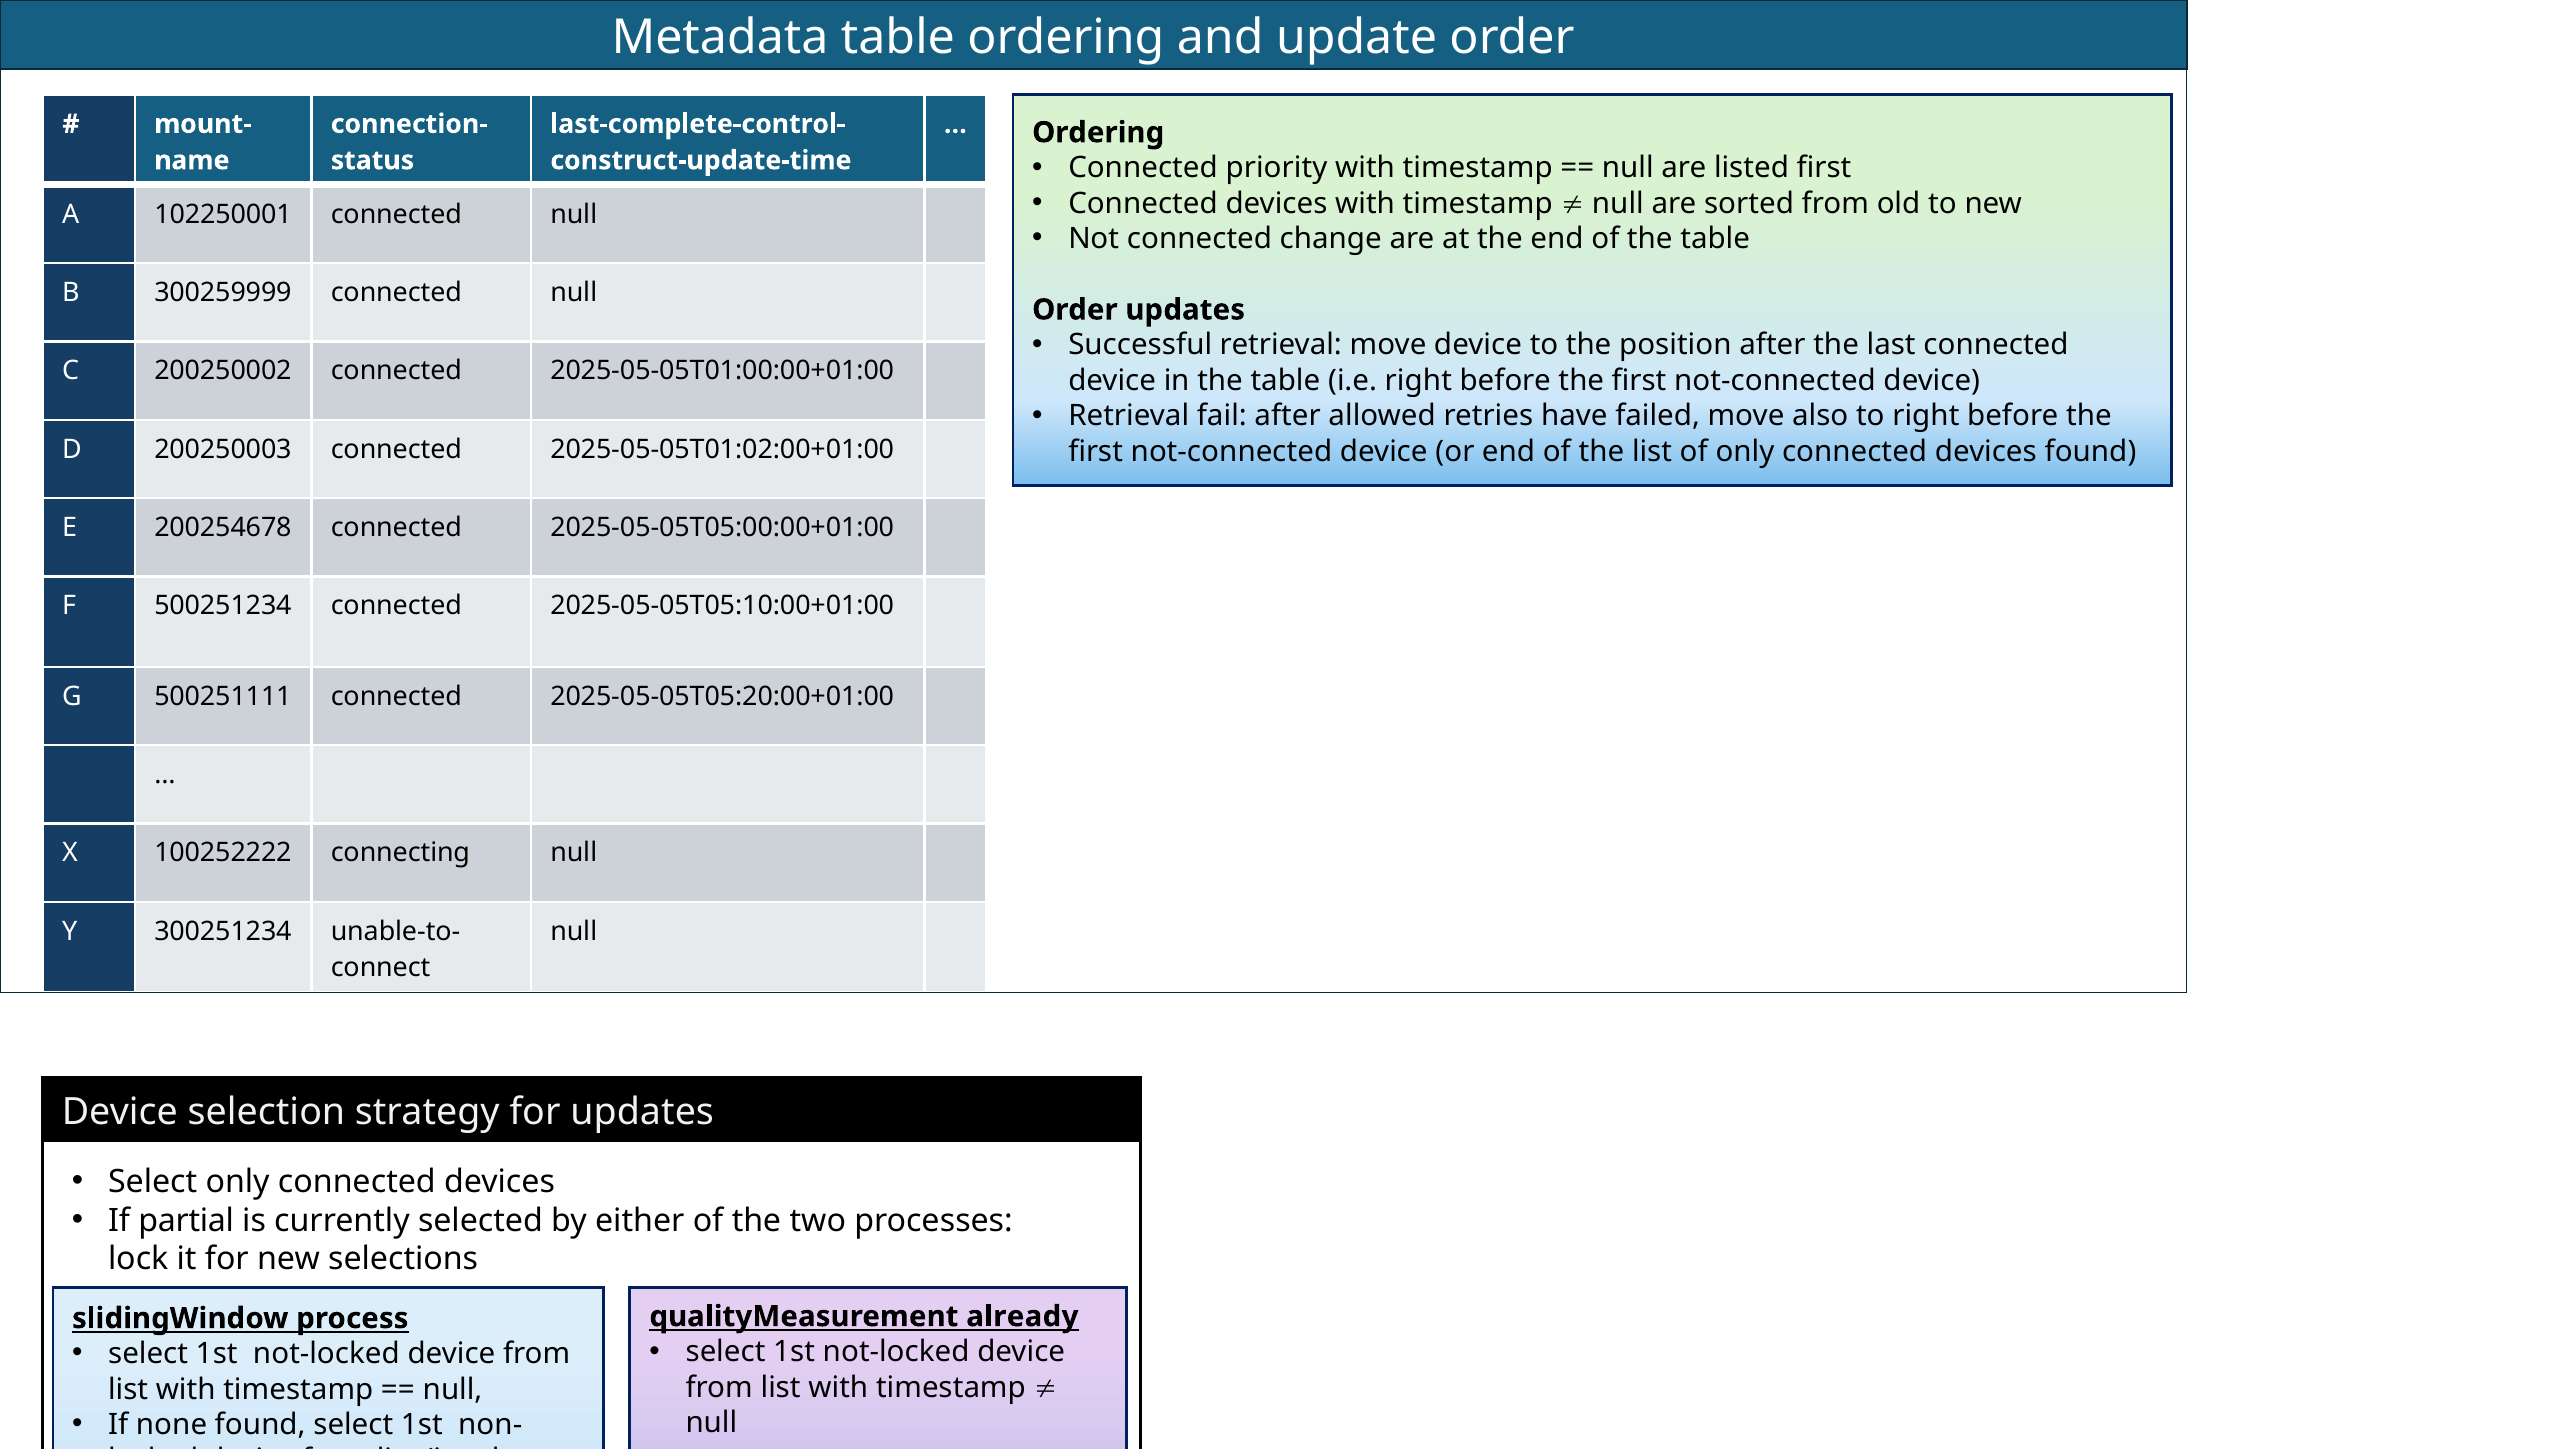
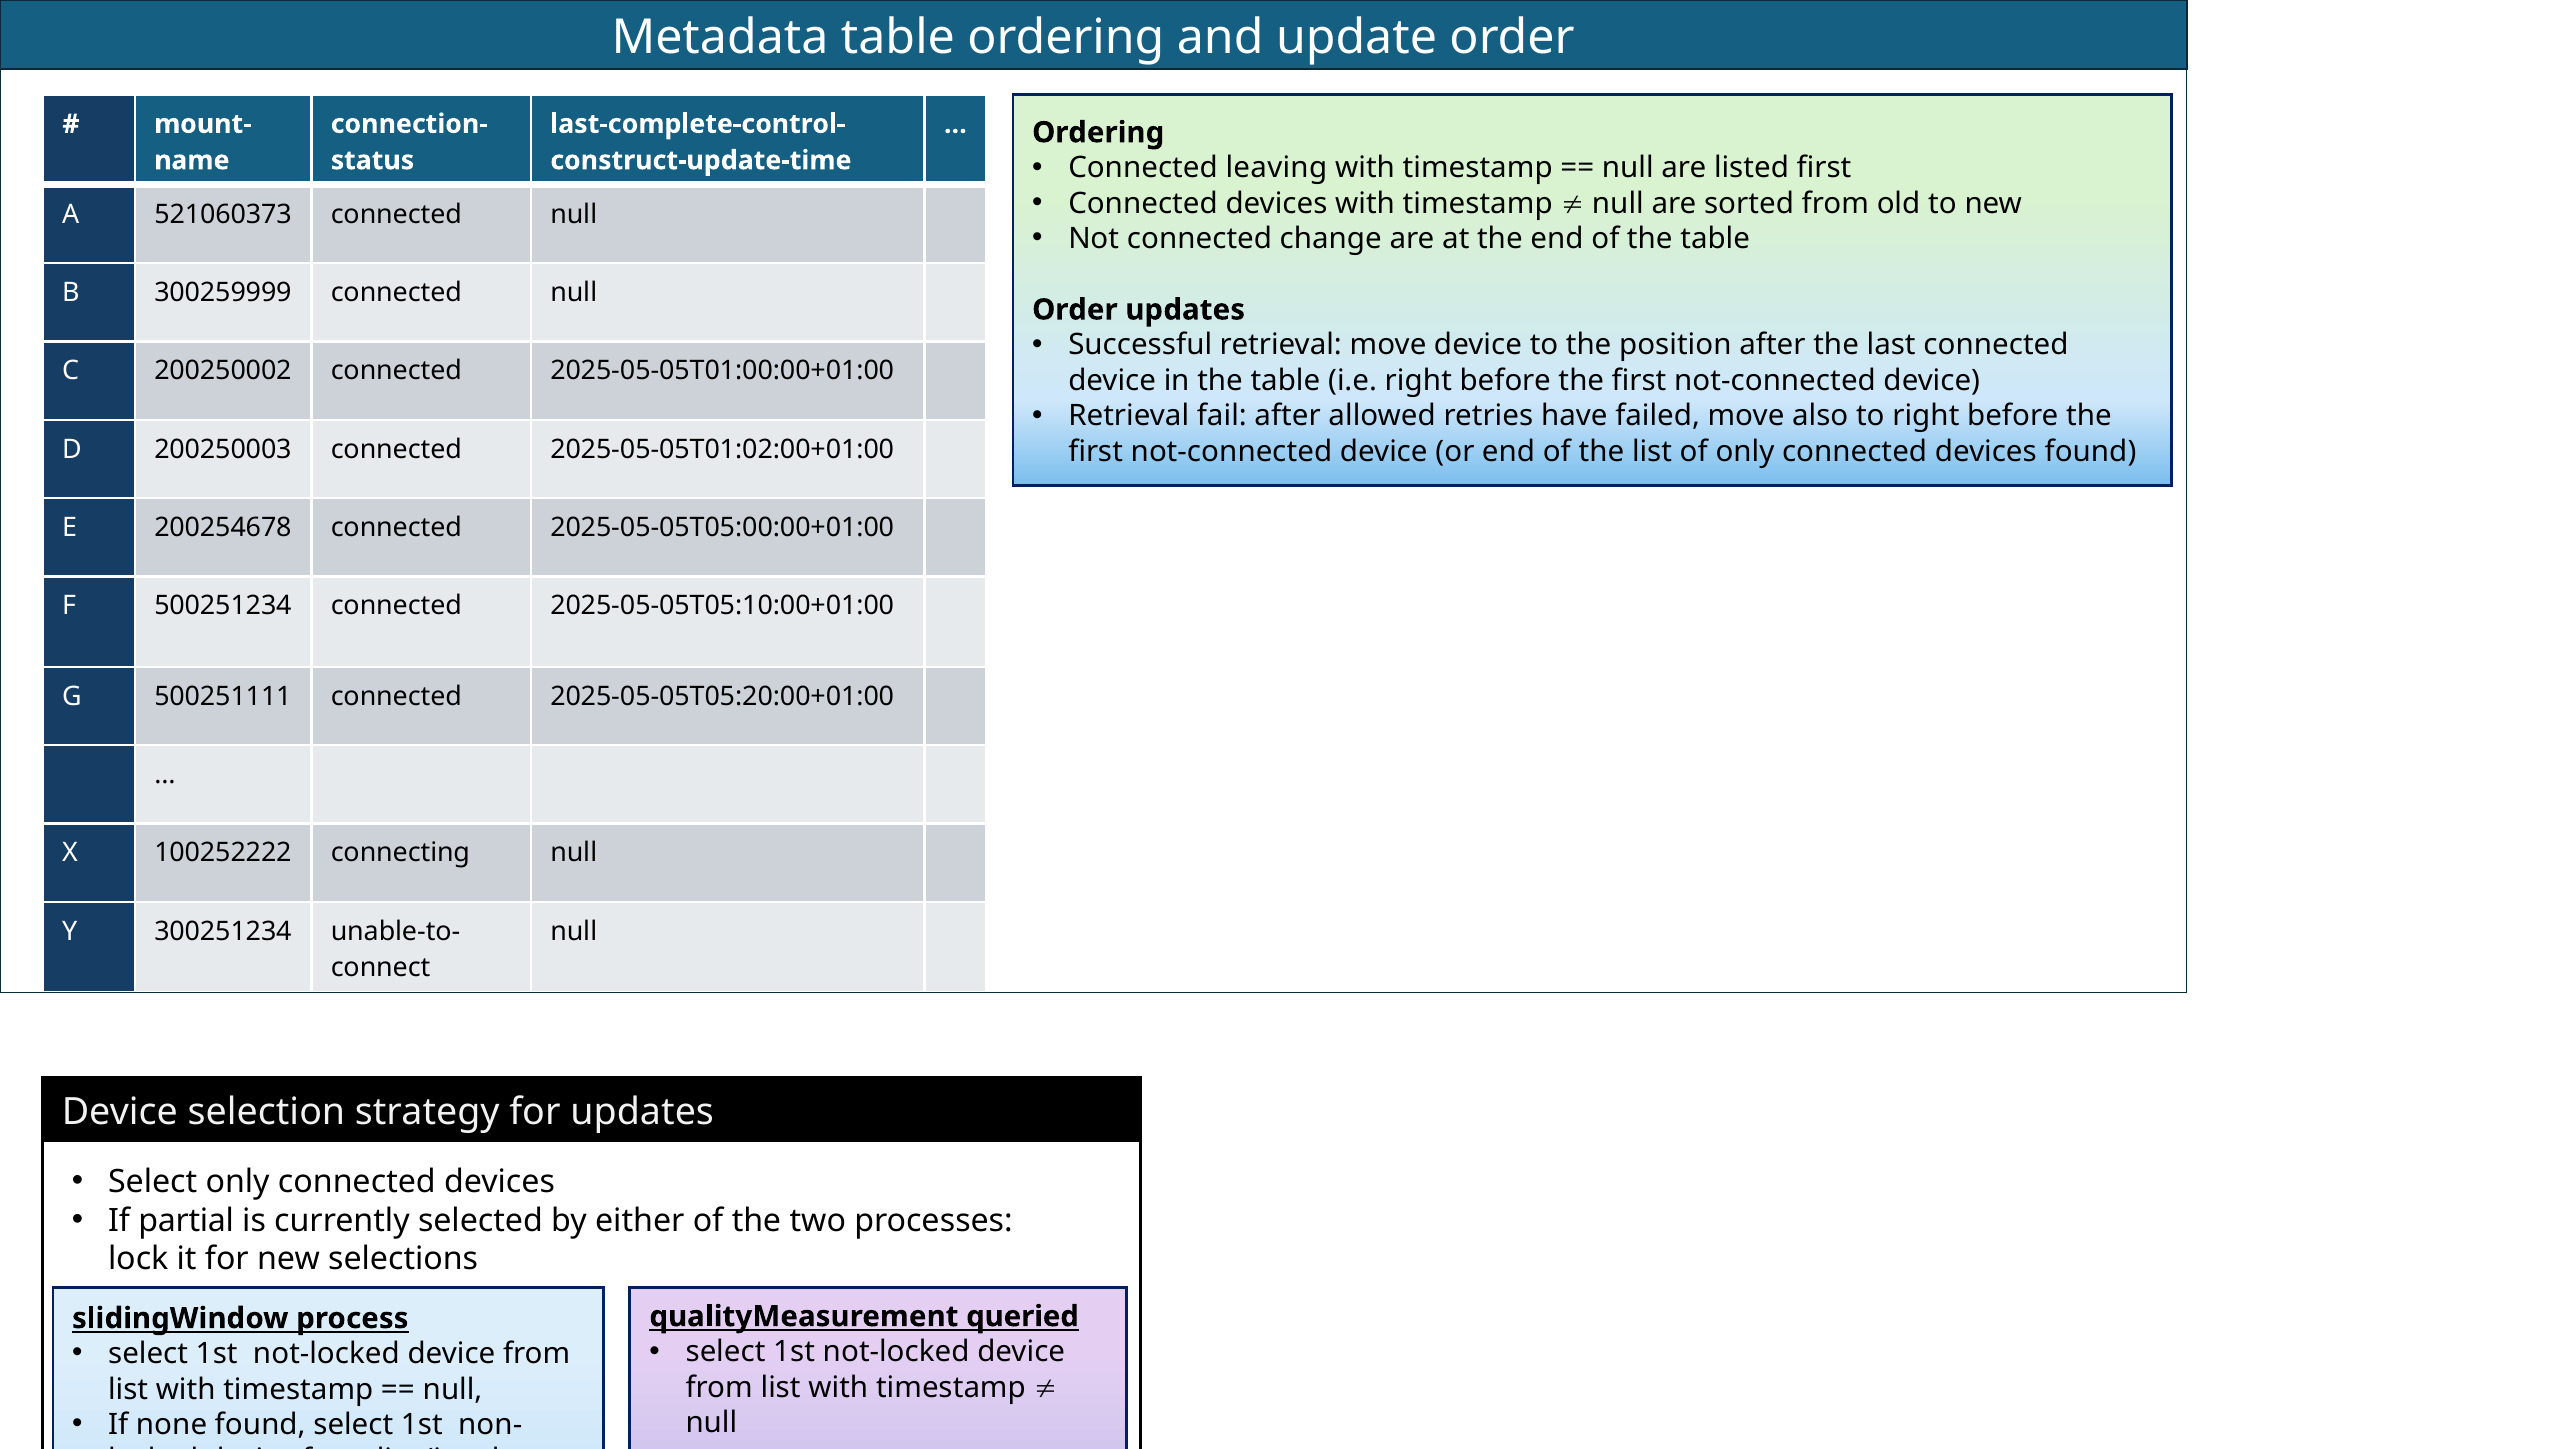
priority: priority -> leaving
102250001: 102250001 -> 521060373
already: already -> queried
